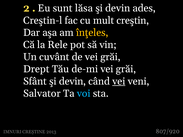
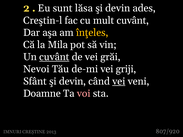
mult creştin: creştin -> cuvânt
Rele: Rele -> Mila
cuvânt at (54, 57) underline: none -> present
Drept: Drept -> Nevoi
de-mi vei grăi: grăi -> griji
Salvator: Salvator -> Doamne
voi colour: light blue -> pink
